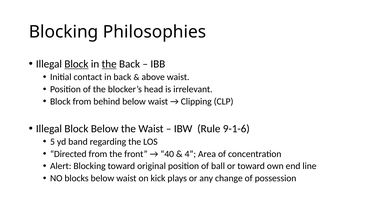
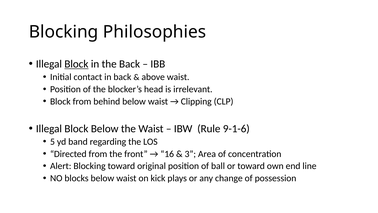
the at (109, 64) underline: present -> none
40: 40 -> 16
4: 4 -> 3
